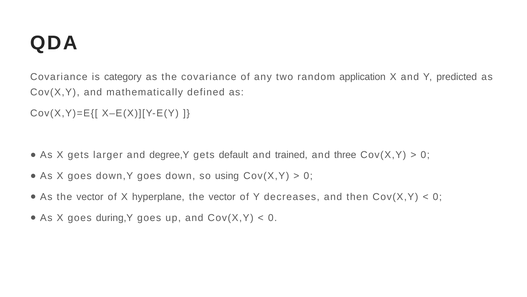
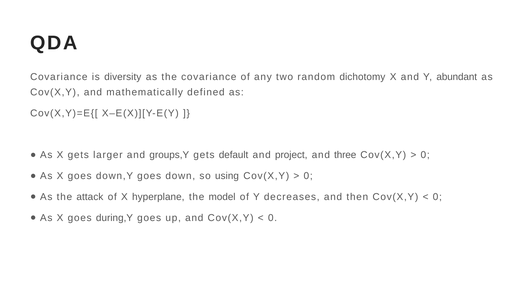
category: category -> diversity
application: application -> dichotomy
predicted: predicted -> abundant
degree,Y: degree,Y -> groups,Y
trained: trained -> project
As the vector: vector -> attack
vector at (222, 197): vector -> model
